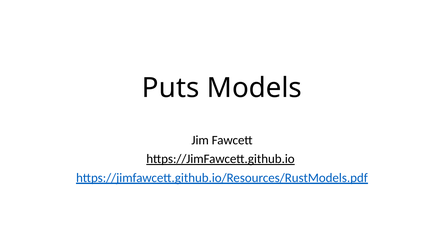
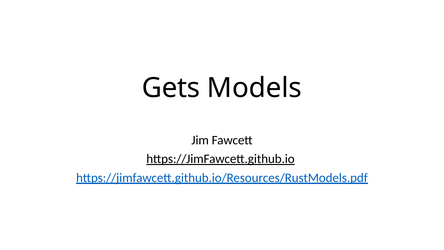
Puts: Puts -> Gets
